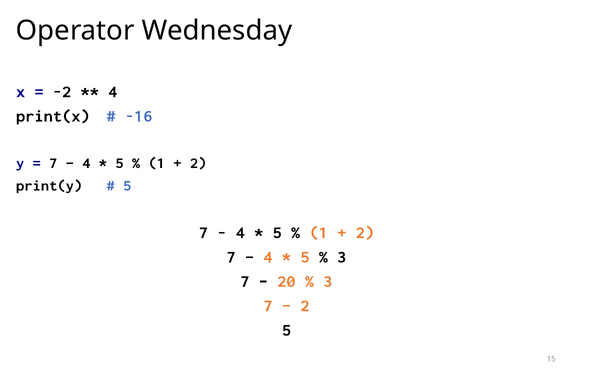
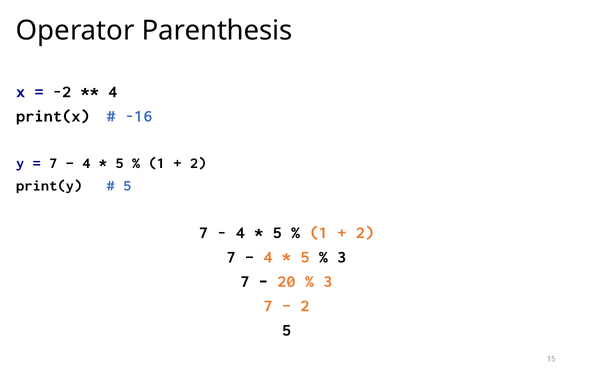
Wednesday: Wednesday -> Parenthesis
